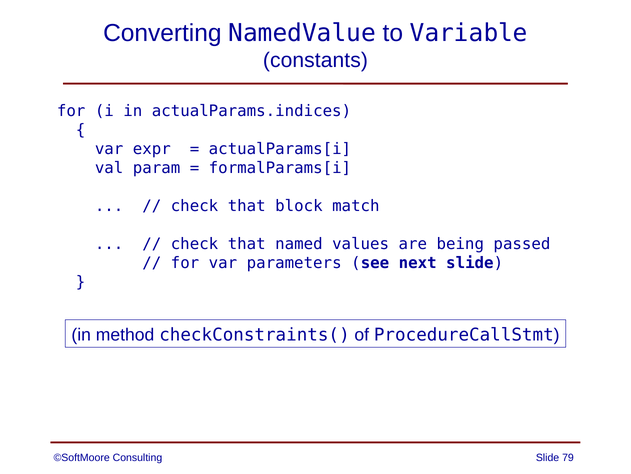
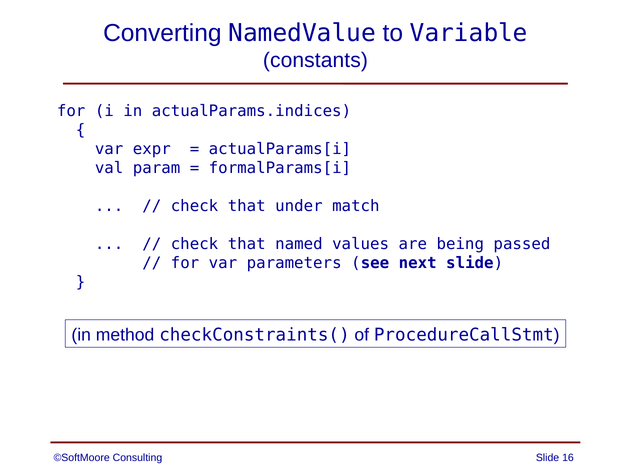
block: block -> under
79: 79 -> 16
